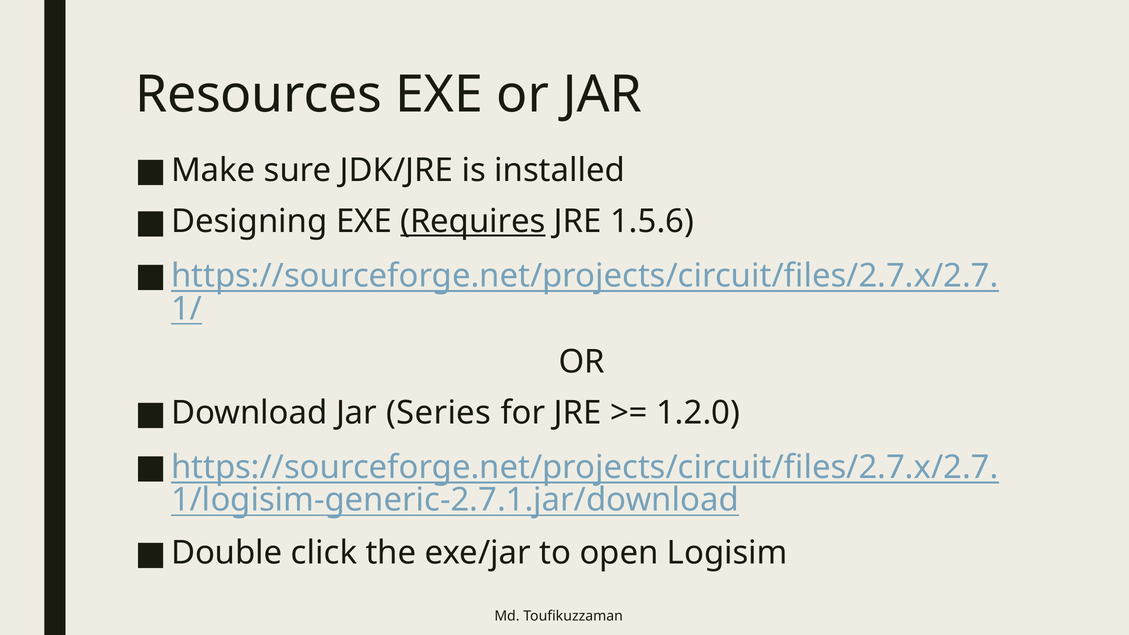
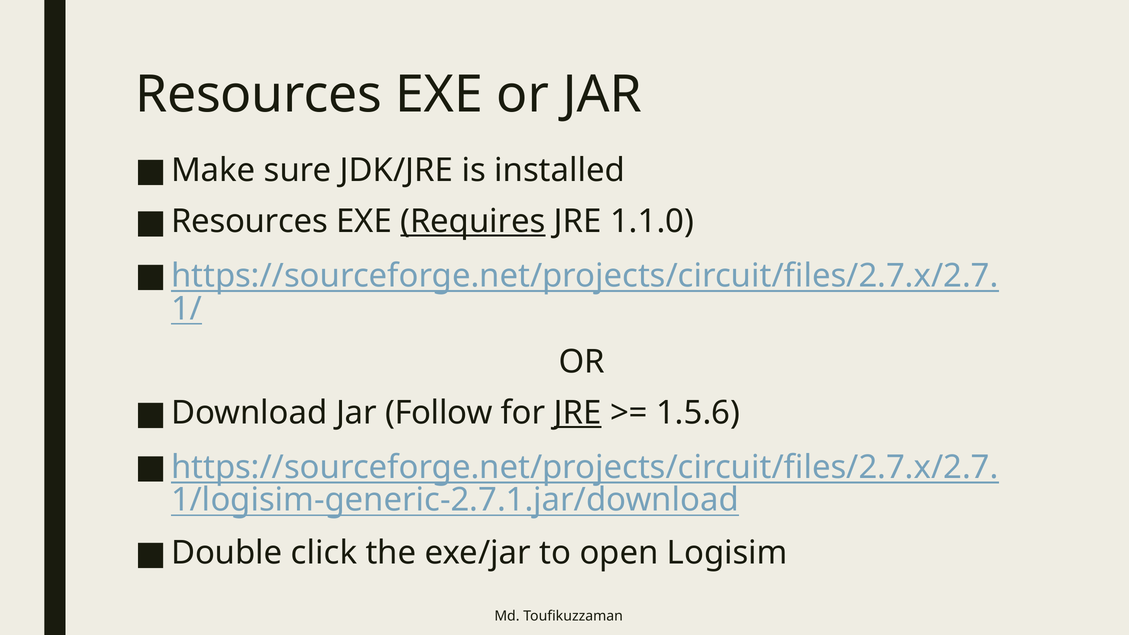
Designing at (249, 221): Designing -> Resources
1.5.6: 1.5.6 -> 1.1.0
Series: Series -> Follow
JRE at (578, 413) underline: none -> present
1.2.0: 1.2.0 -> 1.5.6
